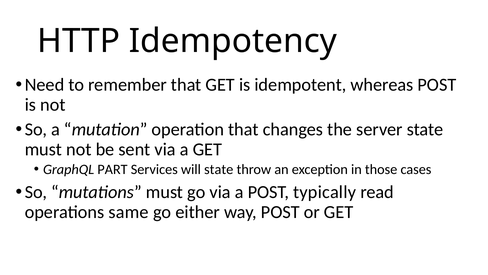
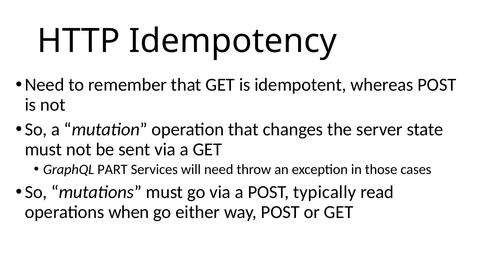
will state: state -> need
same: same -> when
